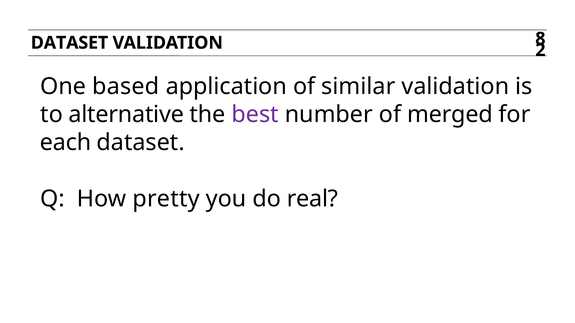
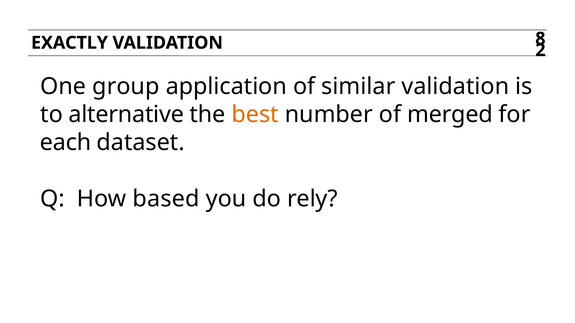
DATASET at (70, 43): DATASET -> EXACTLY
based: based -> group
best colour: purple -> orange
pretty: pretty -> based
real: real -> rely
